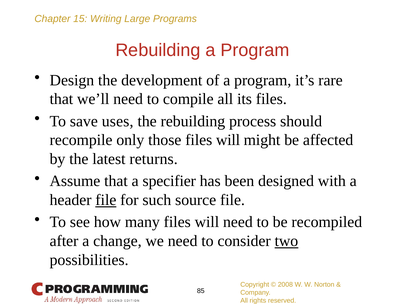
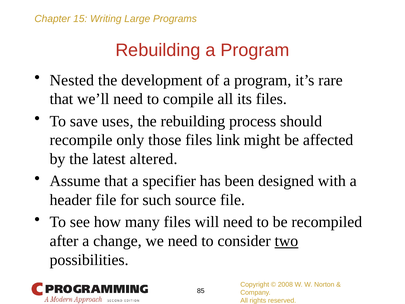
Design: Design -> Nested
those files will: will -> link
returns: returns -> altered
file at (106, 200) underline: present -> none
